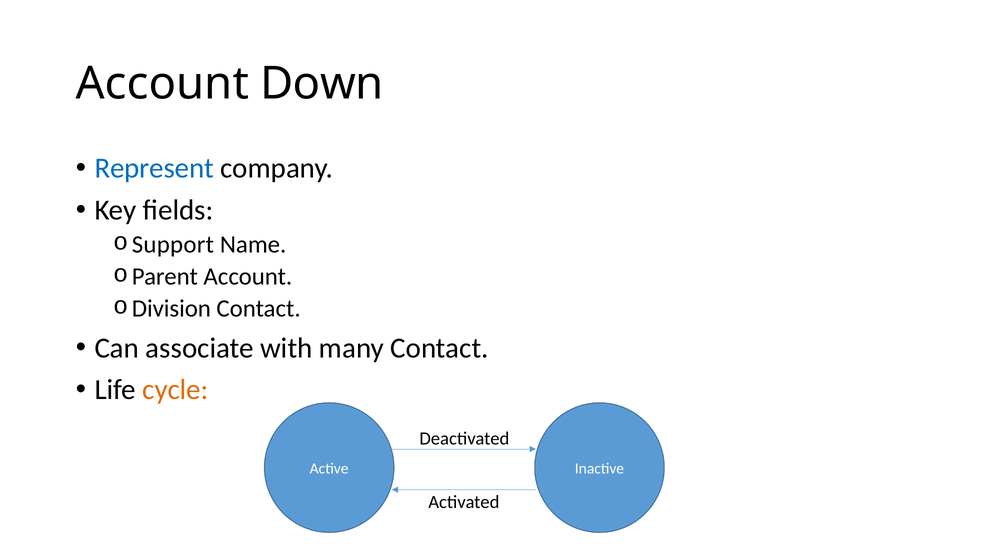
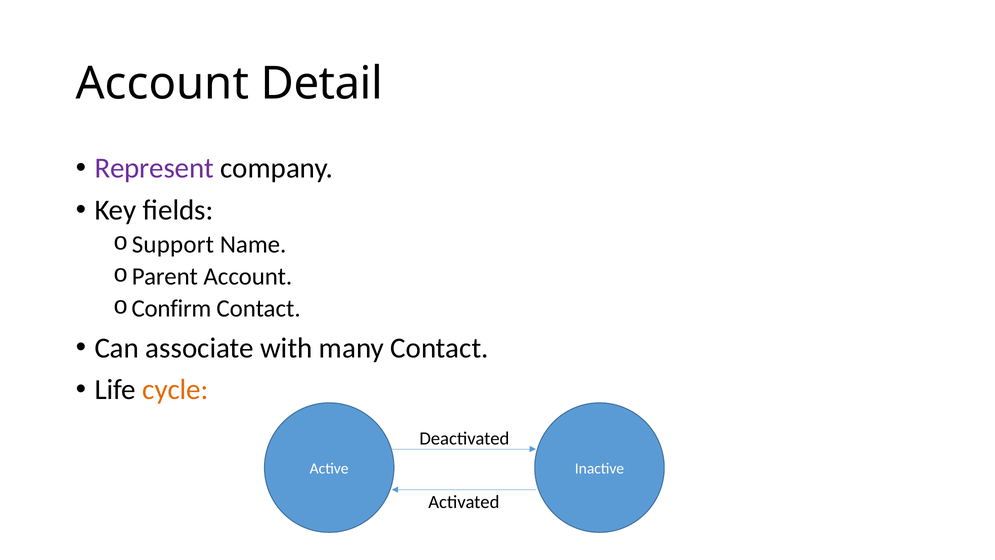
Down: Down -> Detail
Represent colour: blue -> purple
Division: Division -> Confirm
